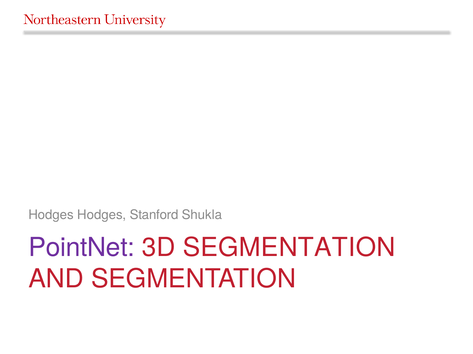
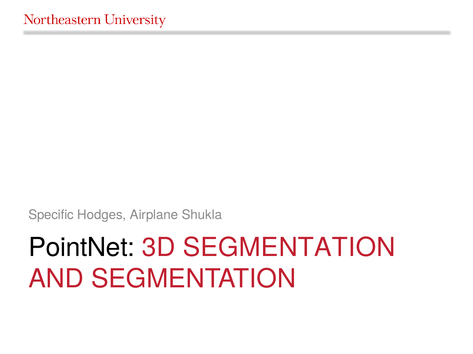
Hodges at (51, 215): Hodges -> Specific
Stanford: Stanford -> Airplane
PointNet colour: purple -> black
